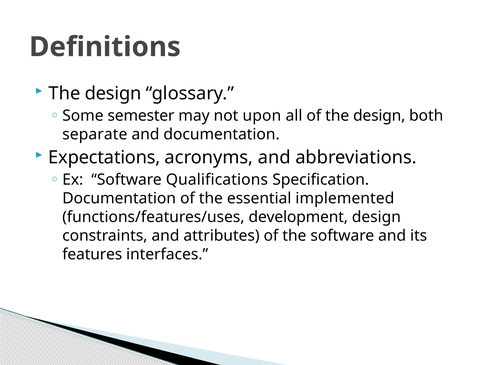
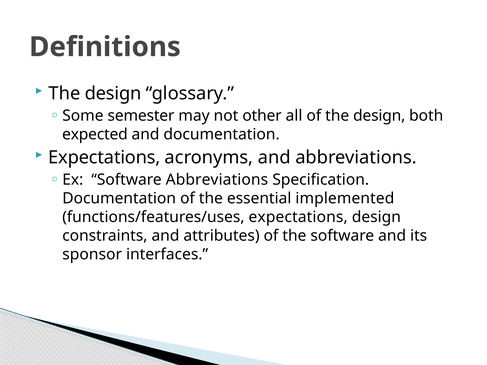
upon: upon -> other
separate: separate -> expected
Software Qualifications: Qualifications -> Abbreviations
functions/features/uses development: development -> expectations
features: features -> sponsor
